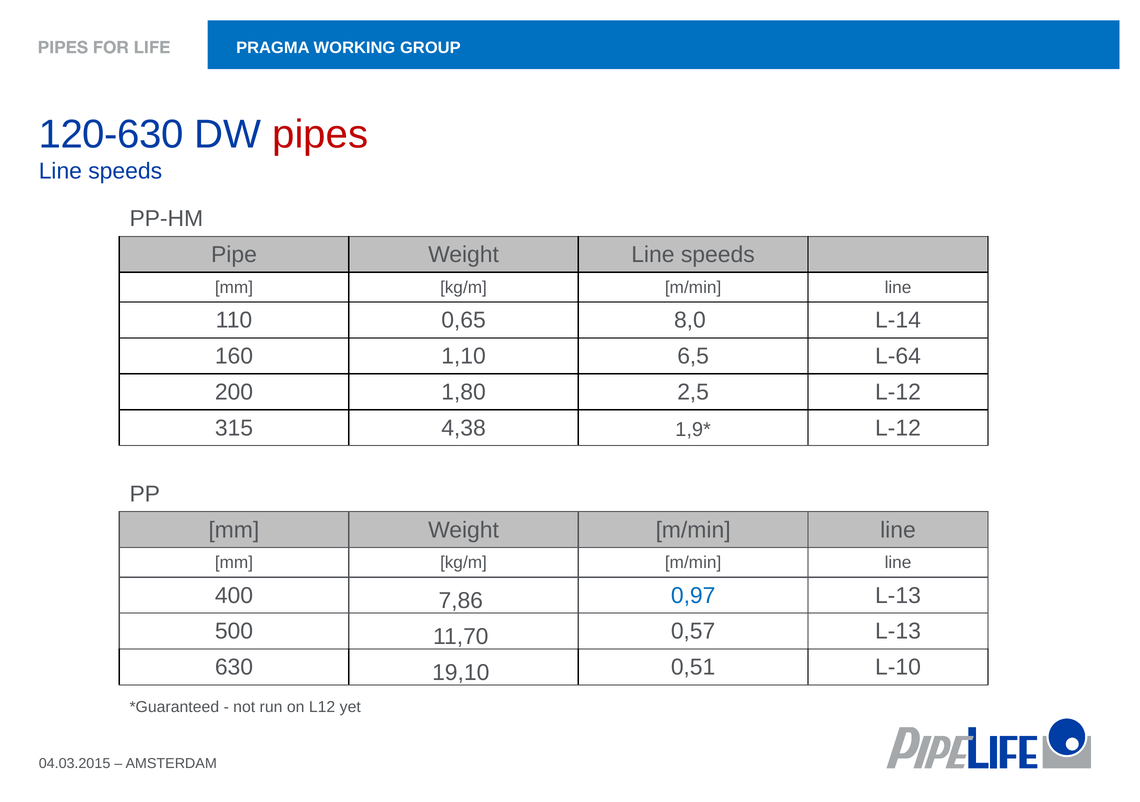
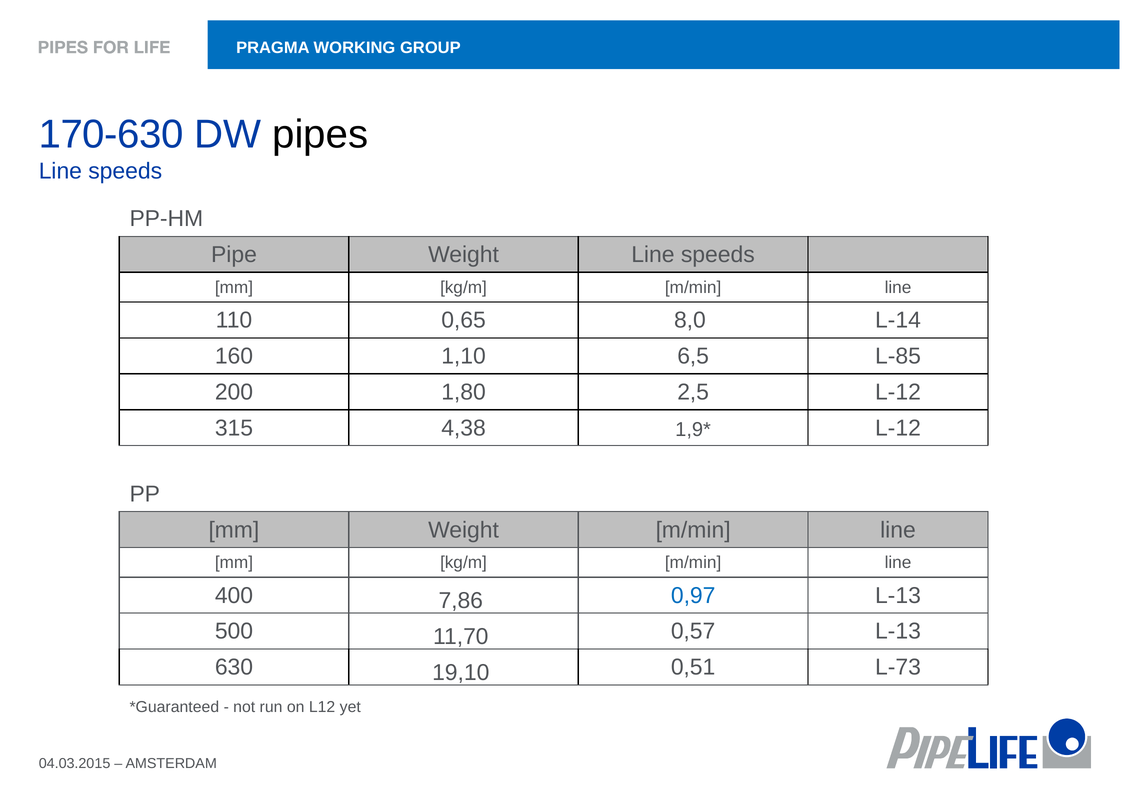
120-630: 120-630 -> 170-630
pipes colour: red -> black
L-64: L-64 -> L-85
L-10: L-10 -> L-73
